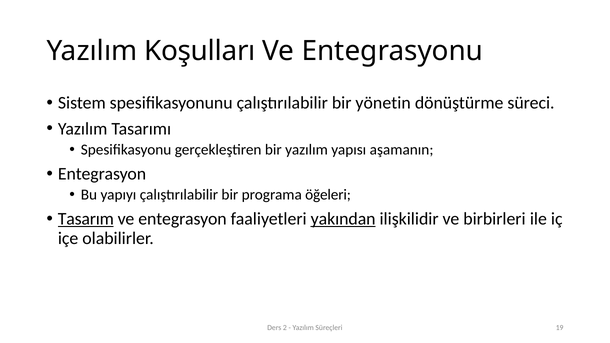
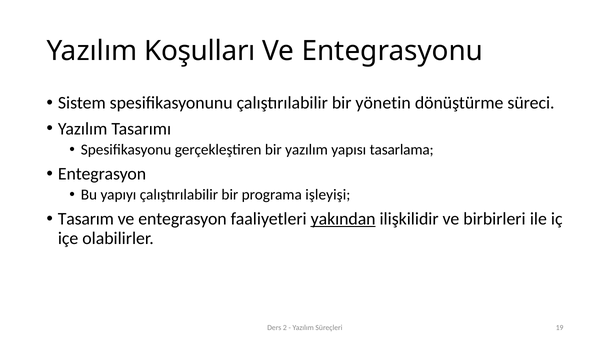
aşamanın: aşamanın -> tasarlama
öğeleri: öğeleri -> işleyişi
Tasarım underline: present -> none
